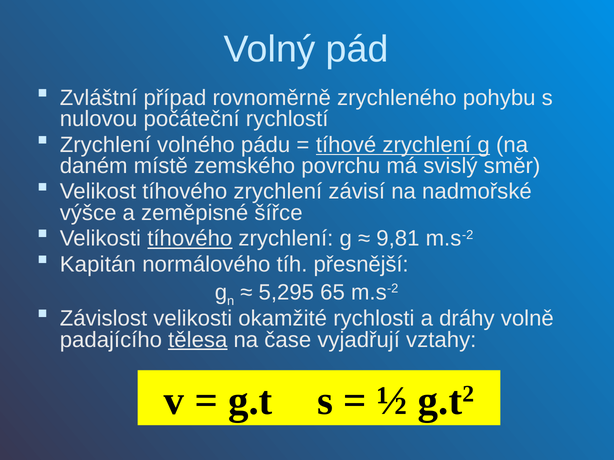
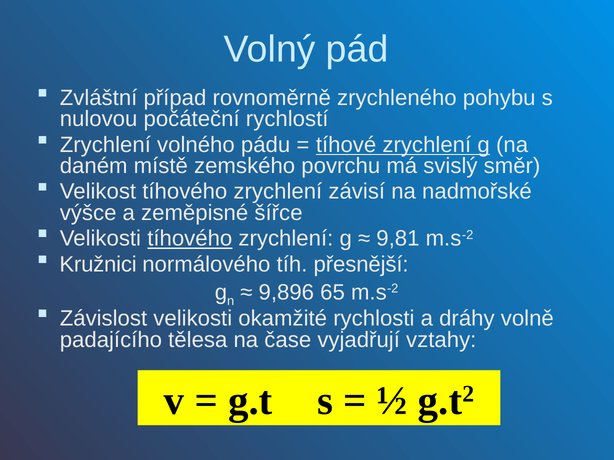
Kapitán: Kapitán -> Kružnici
5,295: 5,295 -> 9,896
tělesa underline: present -> none
